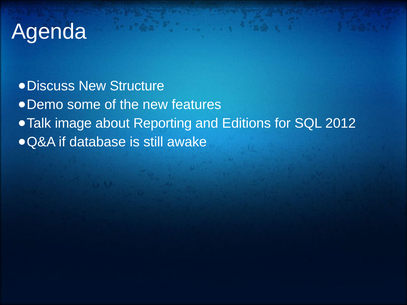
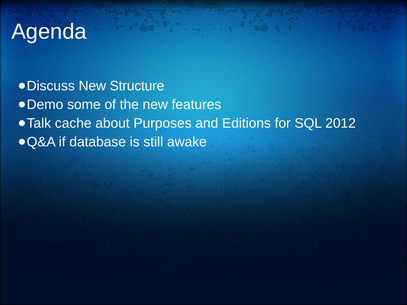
image: image -> cache
Reporting: Reporting -> Purposes
